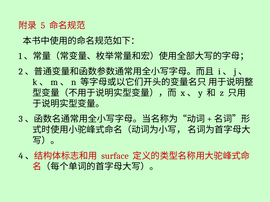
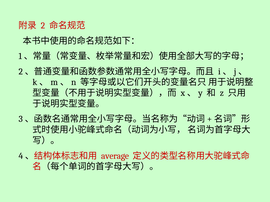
5: 5 -> 2
surface: surface -> average
